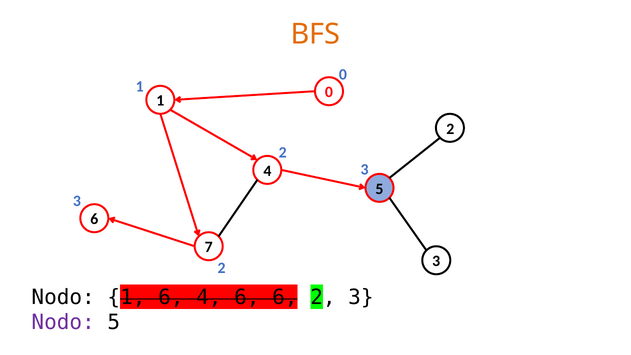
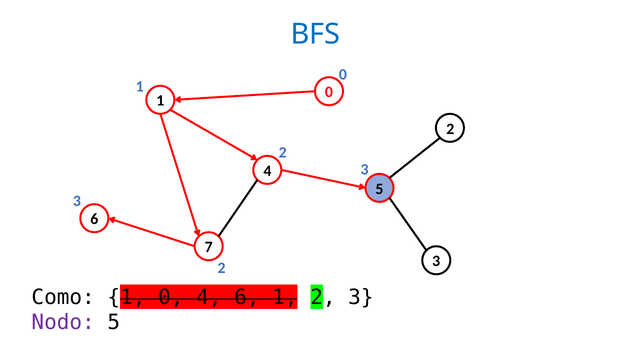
BFS colour: orange -> blue
Nodo at (63, 297): Nodo -> Como
1 6: 6 -> 0
6 6: 6 -> 1
